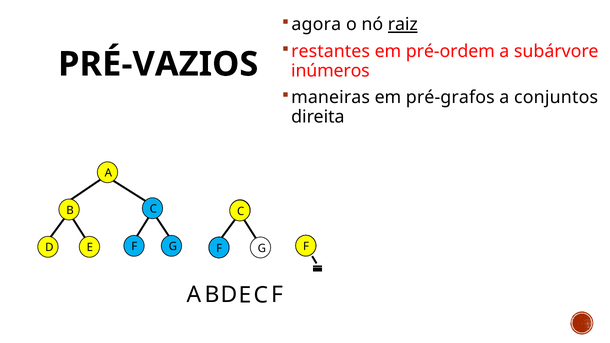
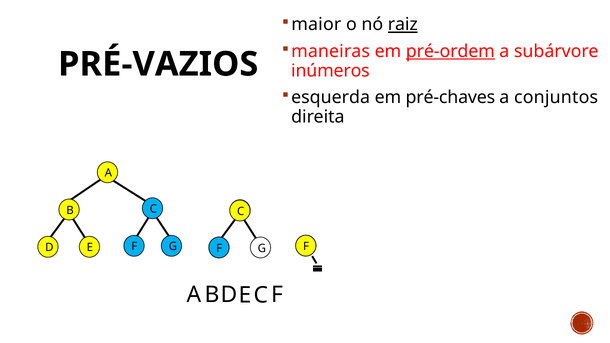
agora: agora -> maior
restantes: restantes -> maneiras
pré-ordem underline: none -> present
maneiras: maneiras -> esquerda
pré-grafos: pré-grafos -> pré-chaves
